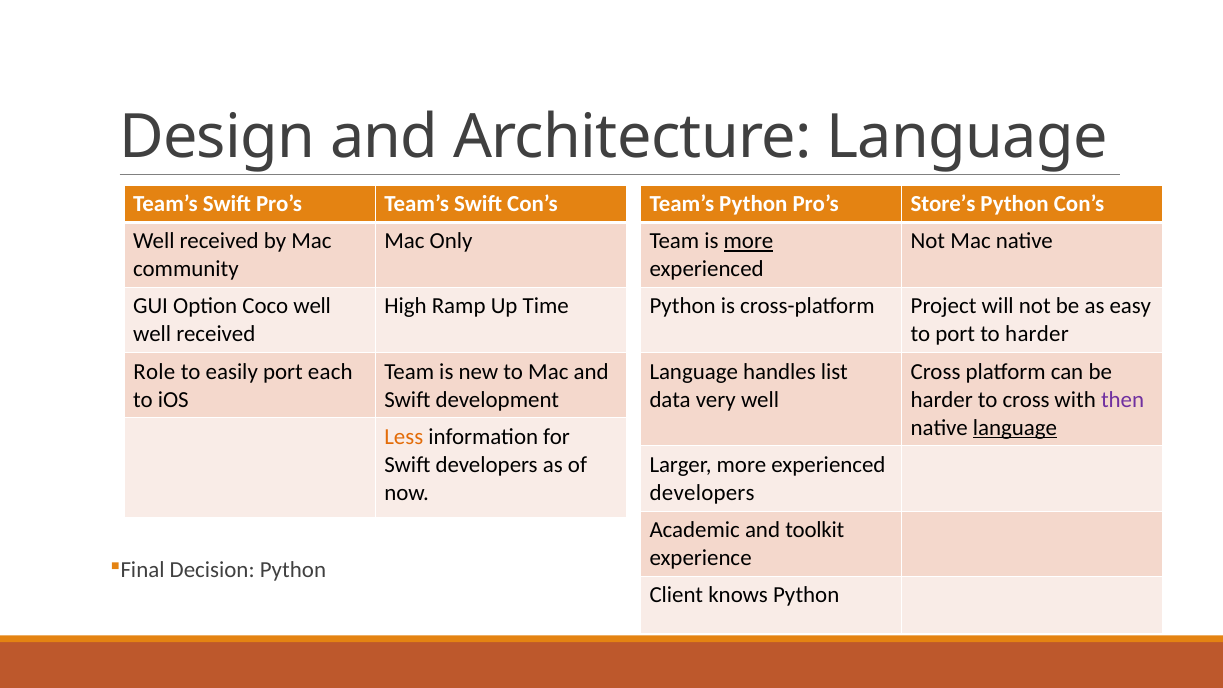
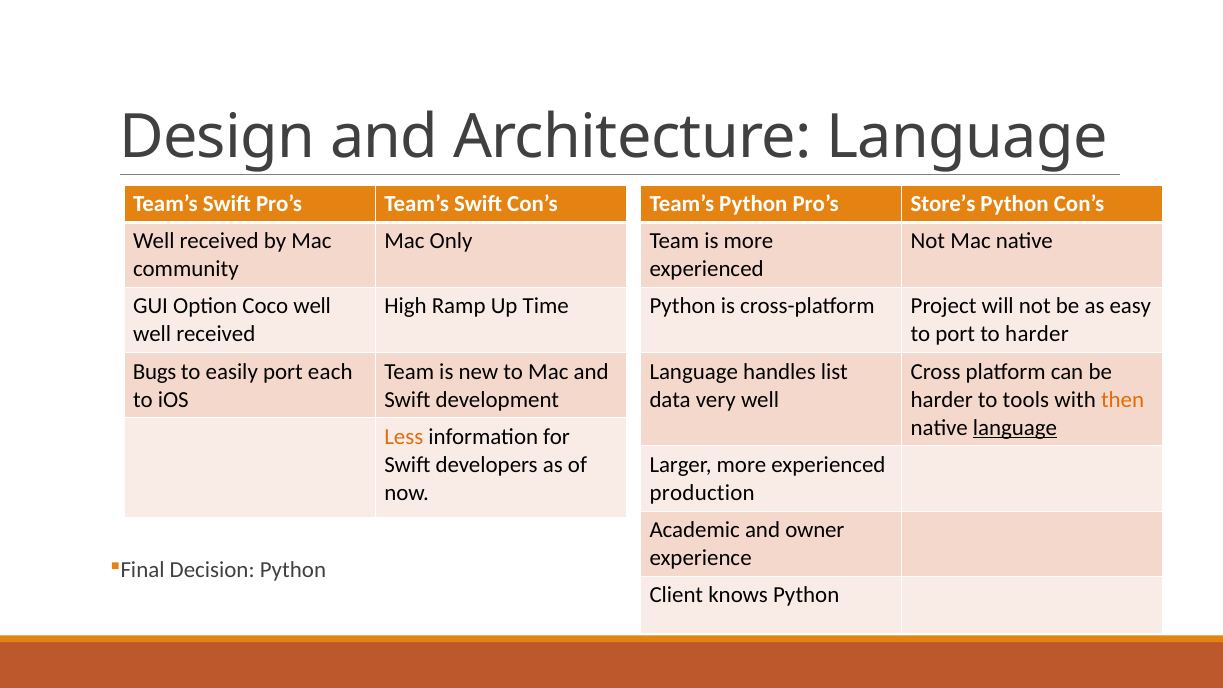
more at (749, 241) underline: present -> none
Role: Role -> Bugs
to cross: cross -> tools
then colour: purple -> orange
developers at (702, 493): developers -> production
toolkit: toolkit -> owner
